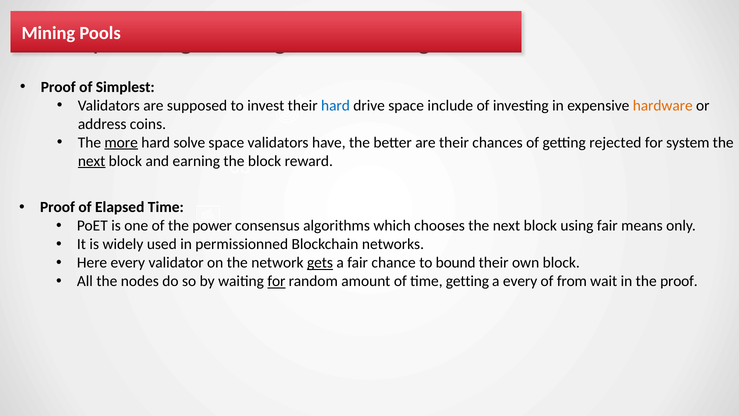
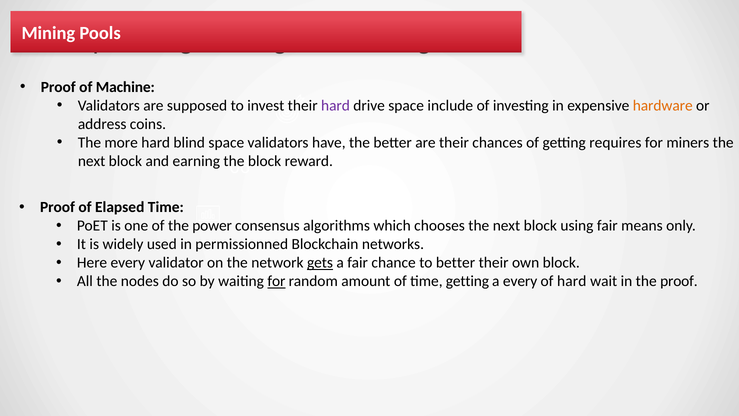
Simplest: Simplest -> Machine
hard at (335, 105) colour: blue -> purple
more underline: present -> none
solve: solve -> blind
rejected: rejected -> requires
system: system -> miners
next at (92, 161) underline: present -> none
to bound: bound -> better
of from: from -> hard
